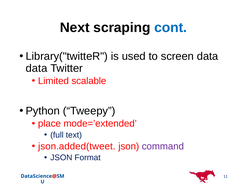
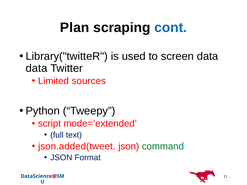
Next: Next -> Plan
scalable: scalable -> sources
place: place -> script
command colour: purple -> green
